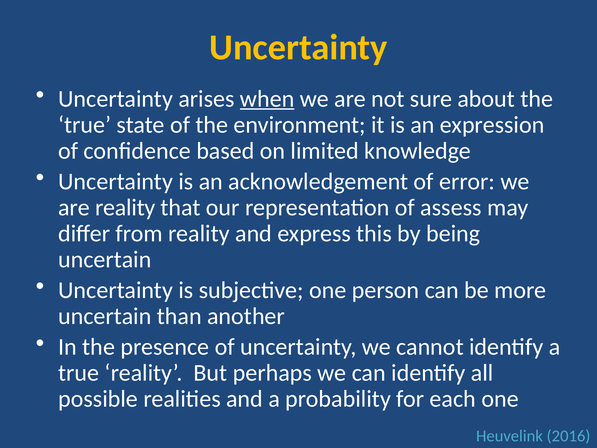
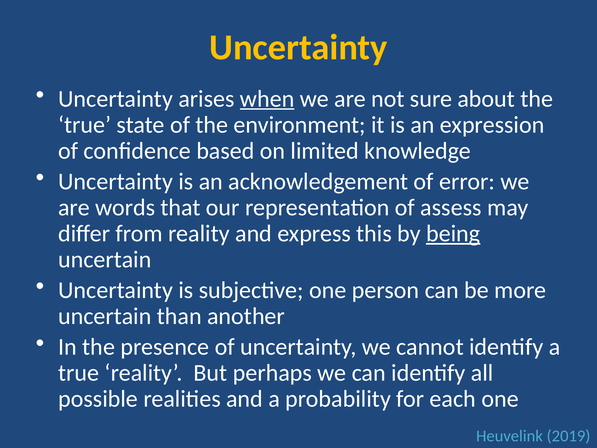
are reality: reality -> words
being underline: none -> present
2016: 2016 -> 2019
